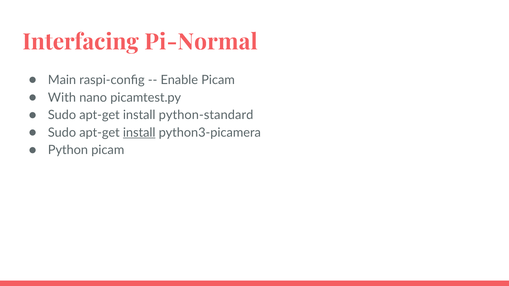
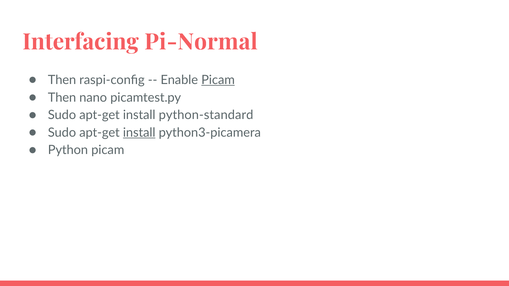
Main at (62, 80): Main -> Then
Picam at (218, 80) underline: none -> present
With at (62, 98): With -> Then
